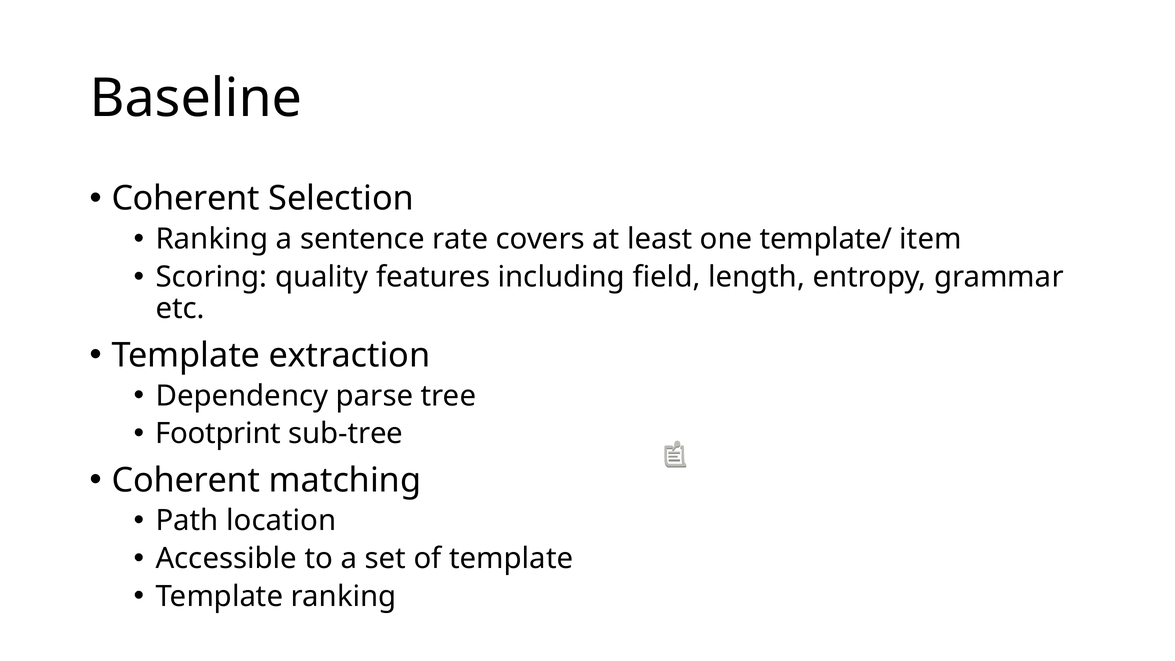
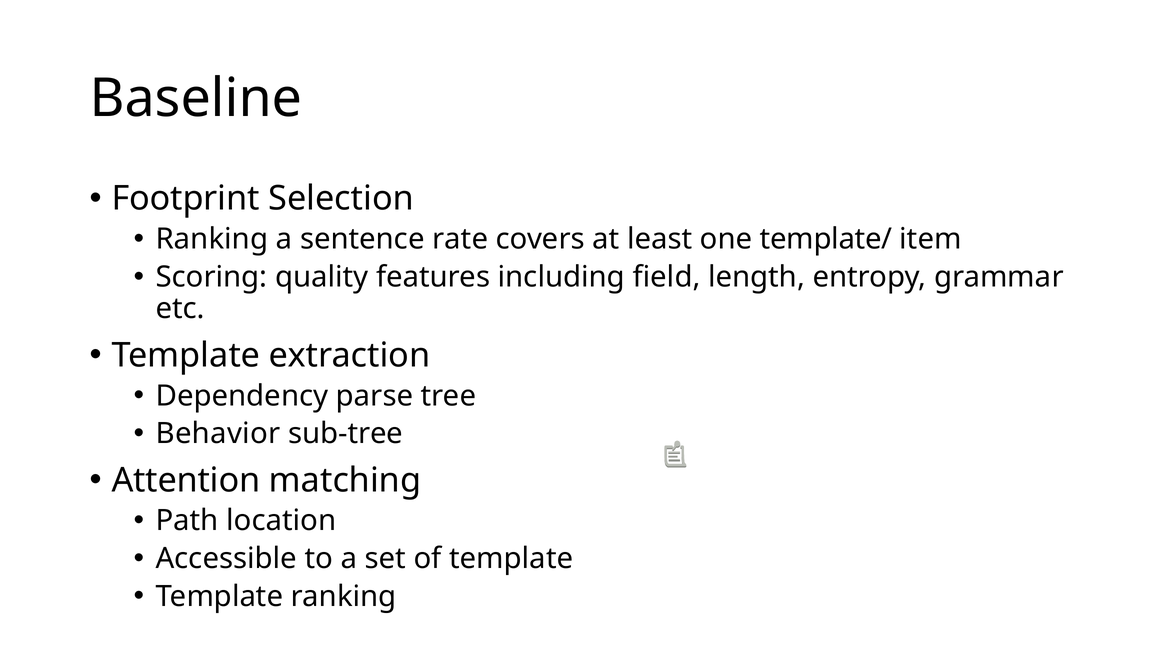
Coherent at (186, 199): Coherent -> Footprint
Footprint: Footprint -> Behavior
Coherent at (186, 480): Coherent -> Attention
